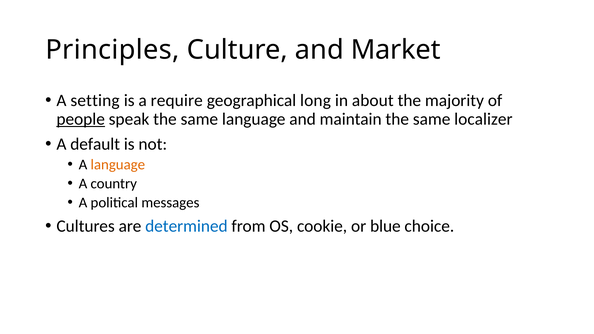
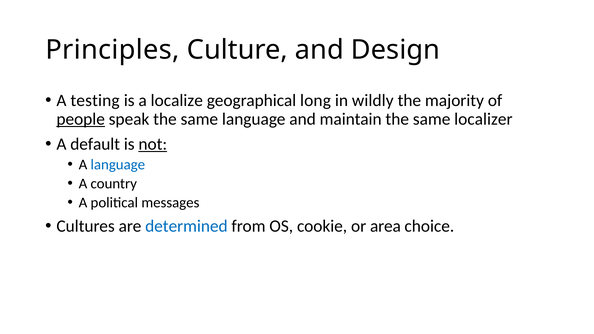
Market: Market -> Design
setting: setting -> testing
require: require -> localize
about: about -> wildly
not underline: none -> present
language at (118, 165) colour: orange -> blue
blue: blue -> area
